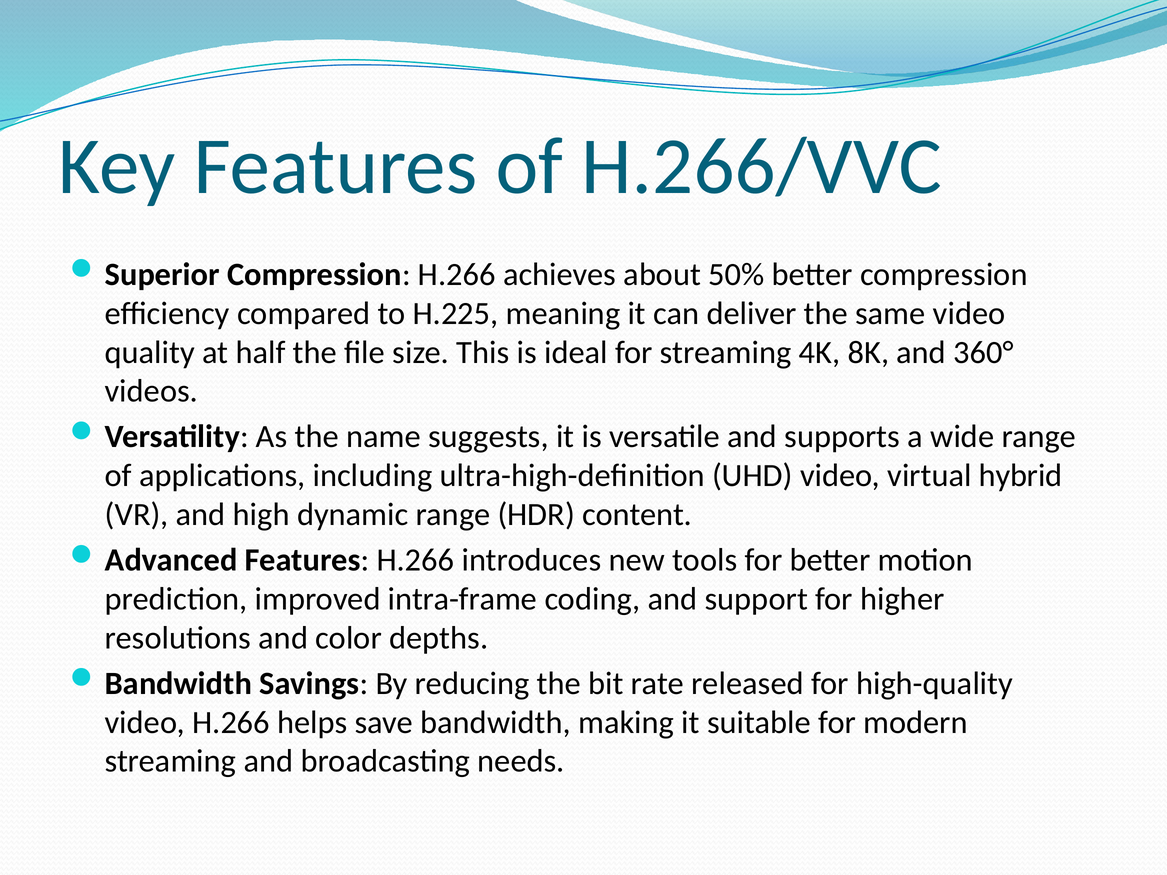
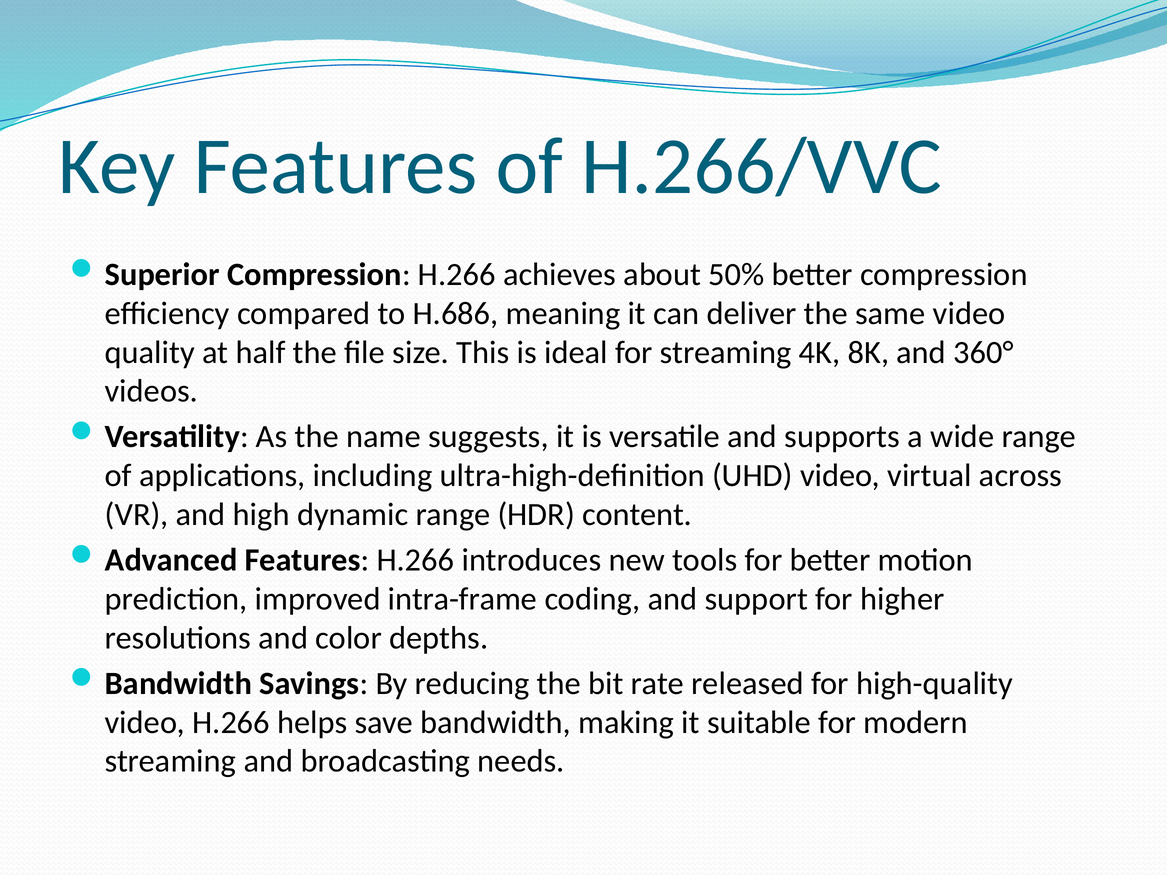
H.225: H.225 -> H.686
hybrid: hybrid -> across
